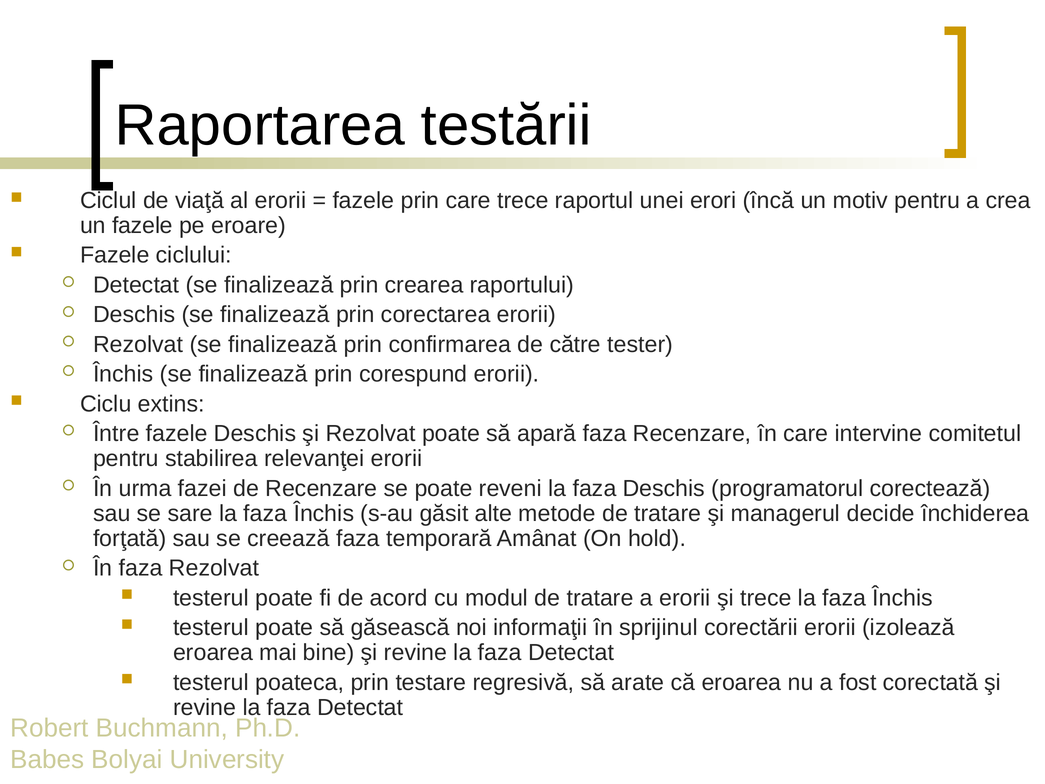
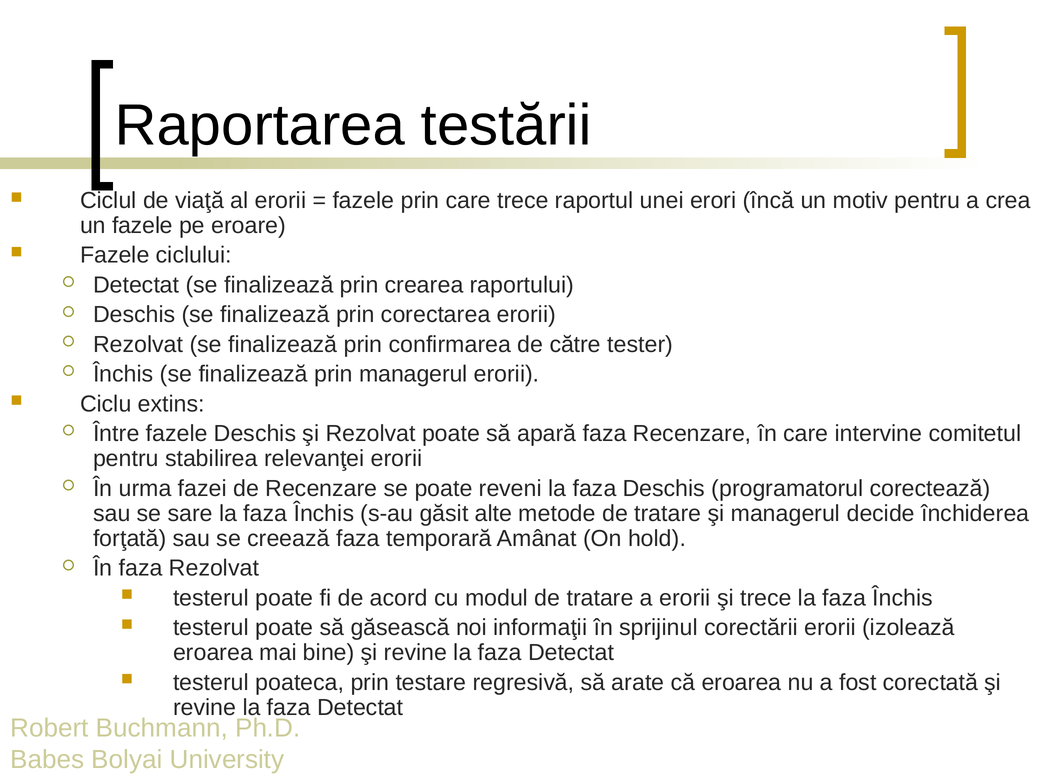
prin corespund: corespund -> managerul
